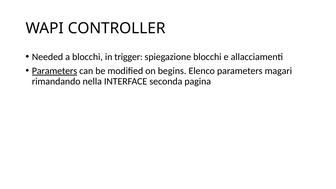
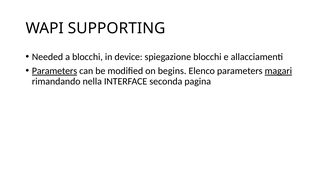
CONTROLLER: CONTROLLER -> SUPPORTING
trigger: trigger -> device
magari underline: none -> present
